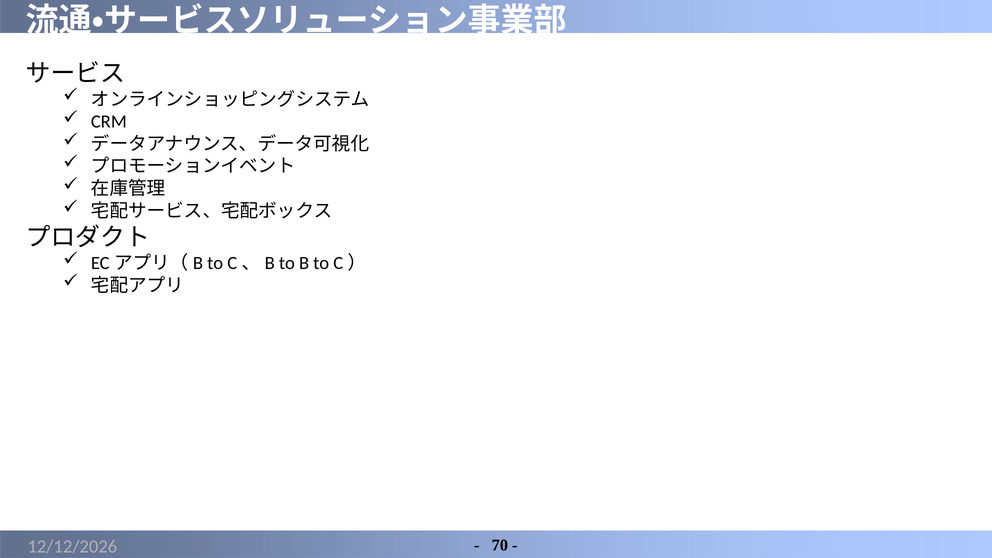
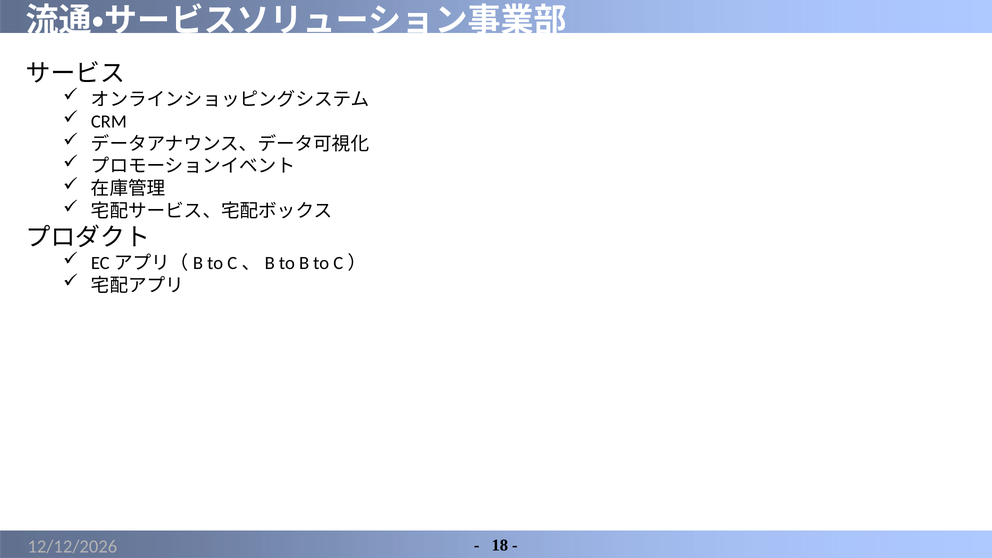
70: 70 -> 18
